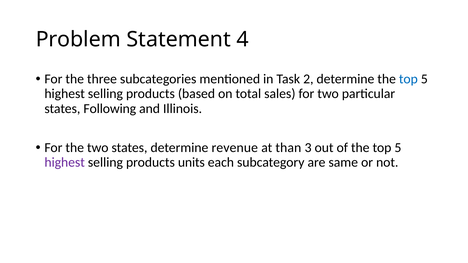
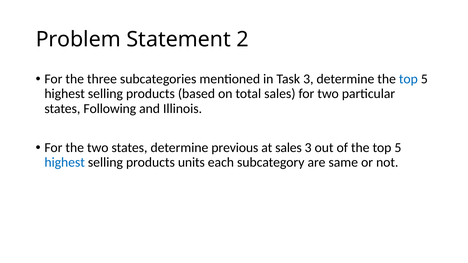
4: 4 -> 2
Task 2: 2 -> 3
revenue: revenue -> previous
at than: than -> sales
highest at (65, 163) colour: purple -> blue
